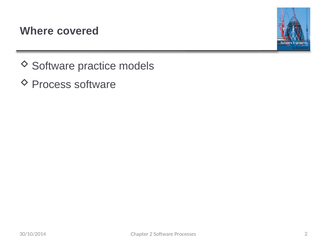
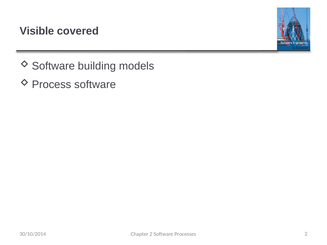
Where: Where -> Visible
practice: practice -> building
